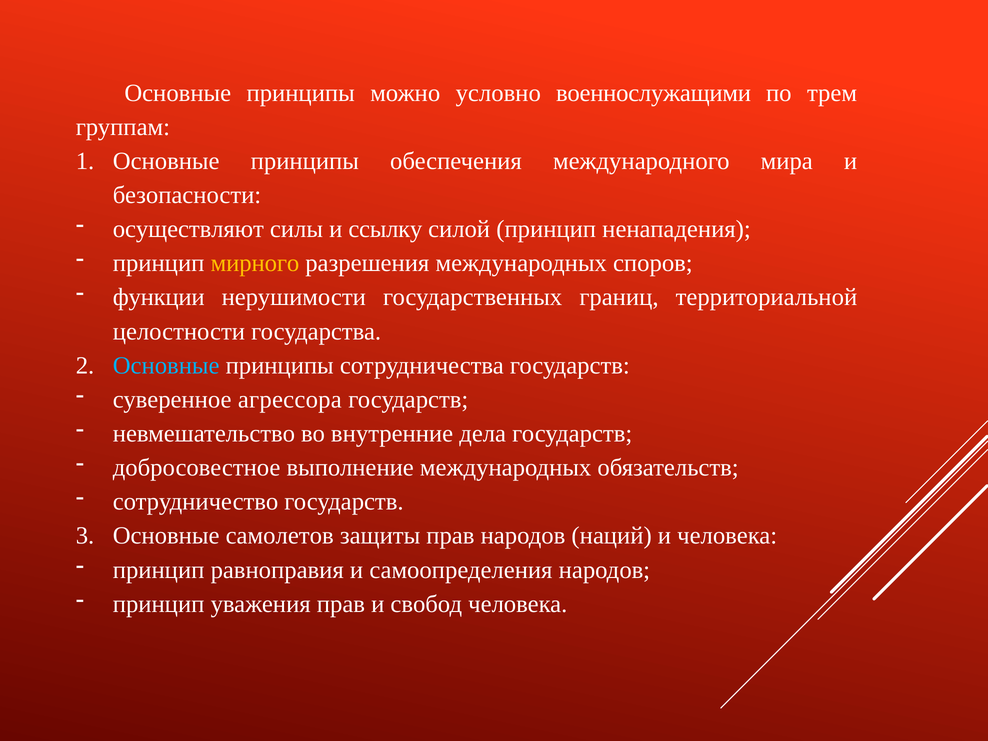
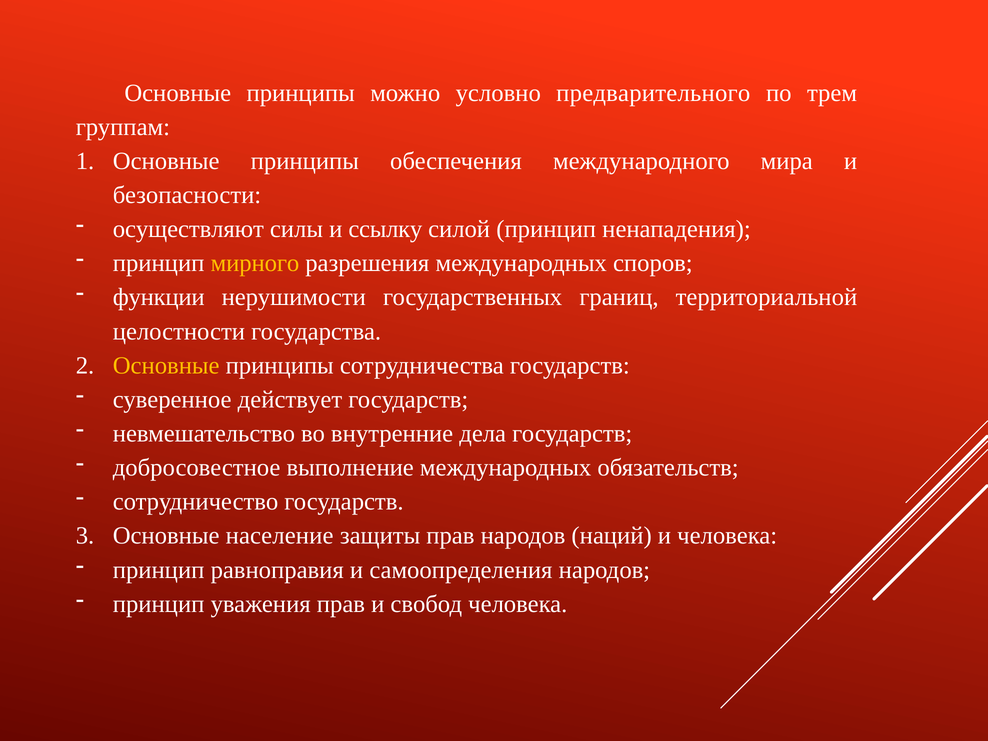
военнослужащими: военнослужащими -> предварительного
Основные at (166, 365) colour: light blue -> yellow
агрессора: агрессора -> действует
самолетов: самолетов -> население
